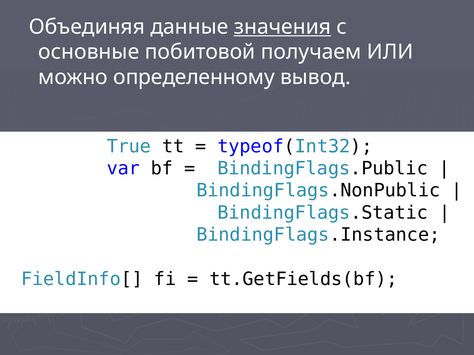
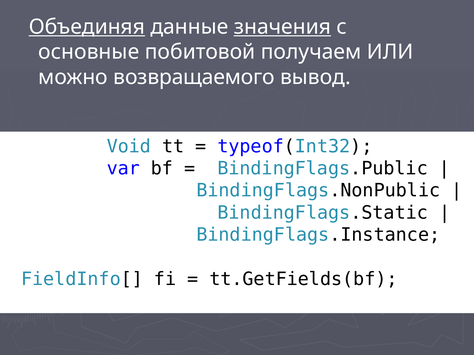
Объединяя underline: none -> present
определенному: определенному -> возвращаемого
True: True -> Void
